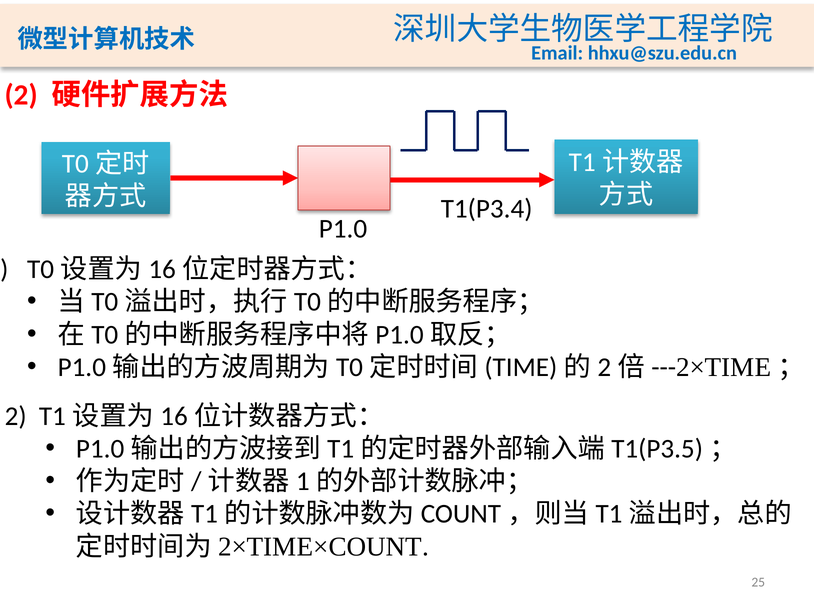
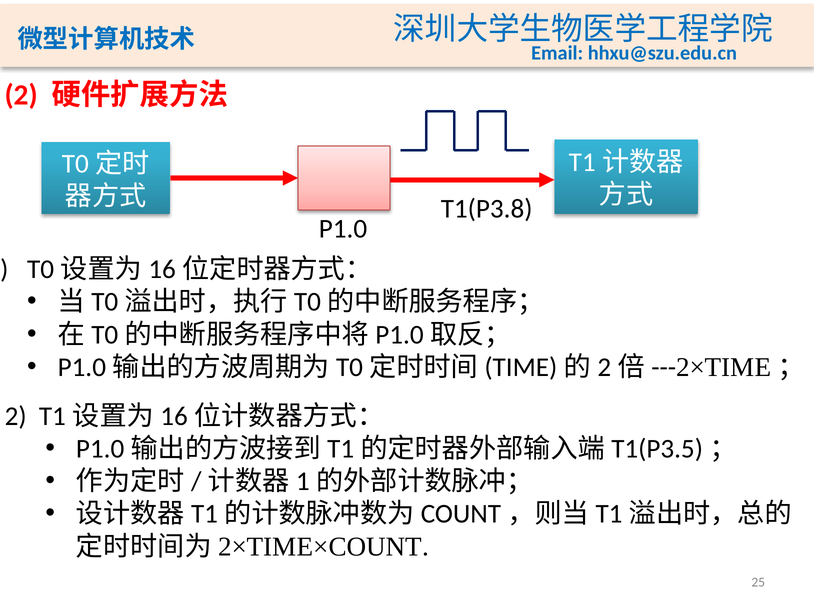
T1(P3.4: T1(P3.4 -> T1(P3.8
